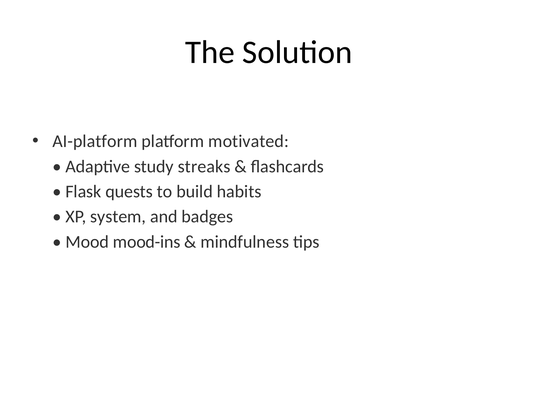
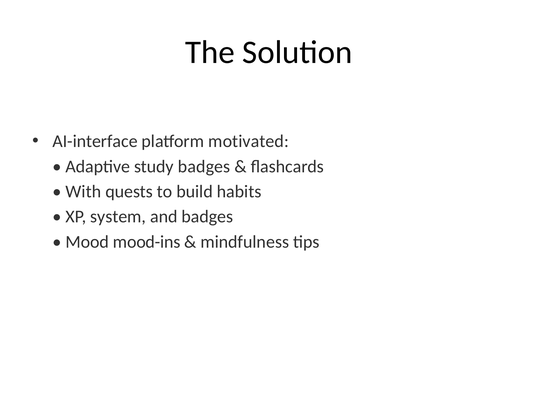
AI-platform: AI-platform -> AI-interface
study streaks: streaks -> badges
Flask: Flask -> With
